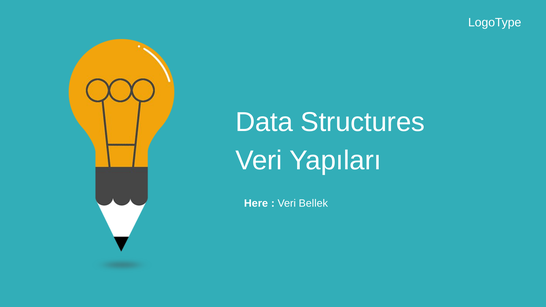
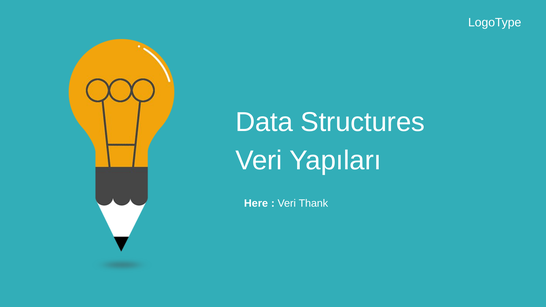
Bellek: Bellek -> Thank
